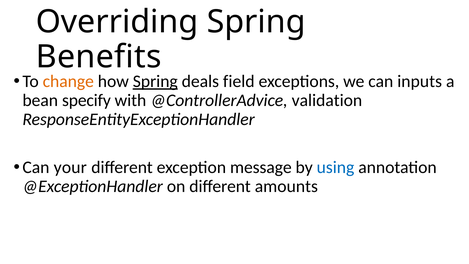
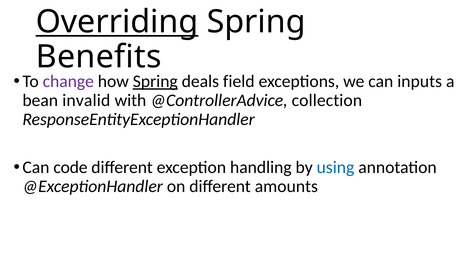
Overriding underline: none -> present
change colour: orange -> purple
specify: specify -> invalid
validation: validation -> collection
your: your -> code
message: message -> handling
